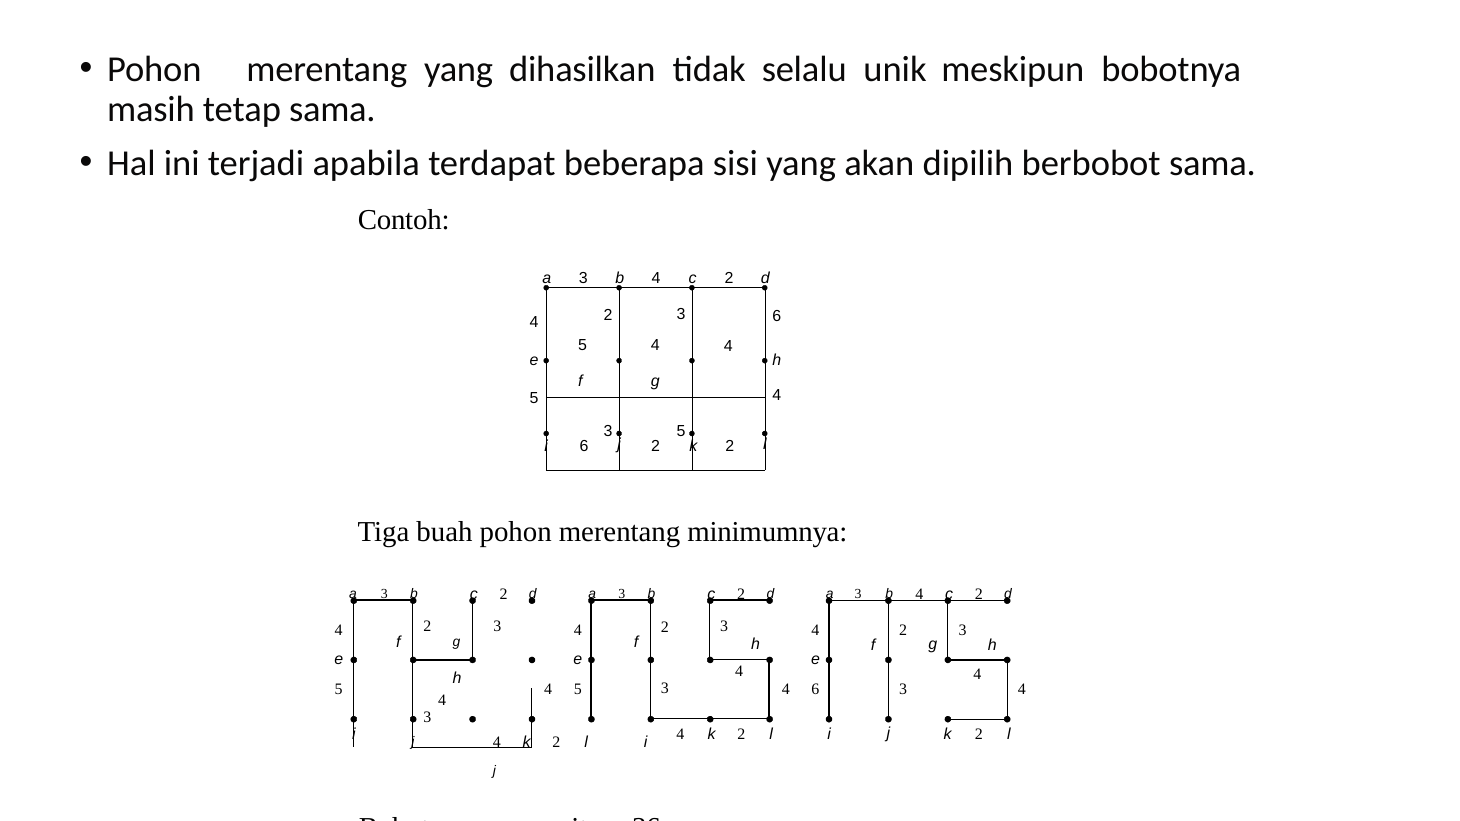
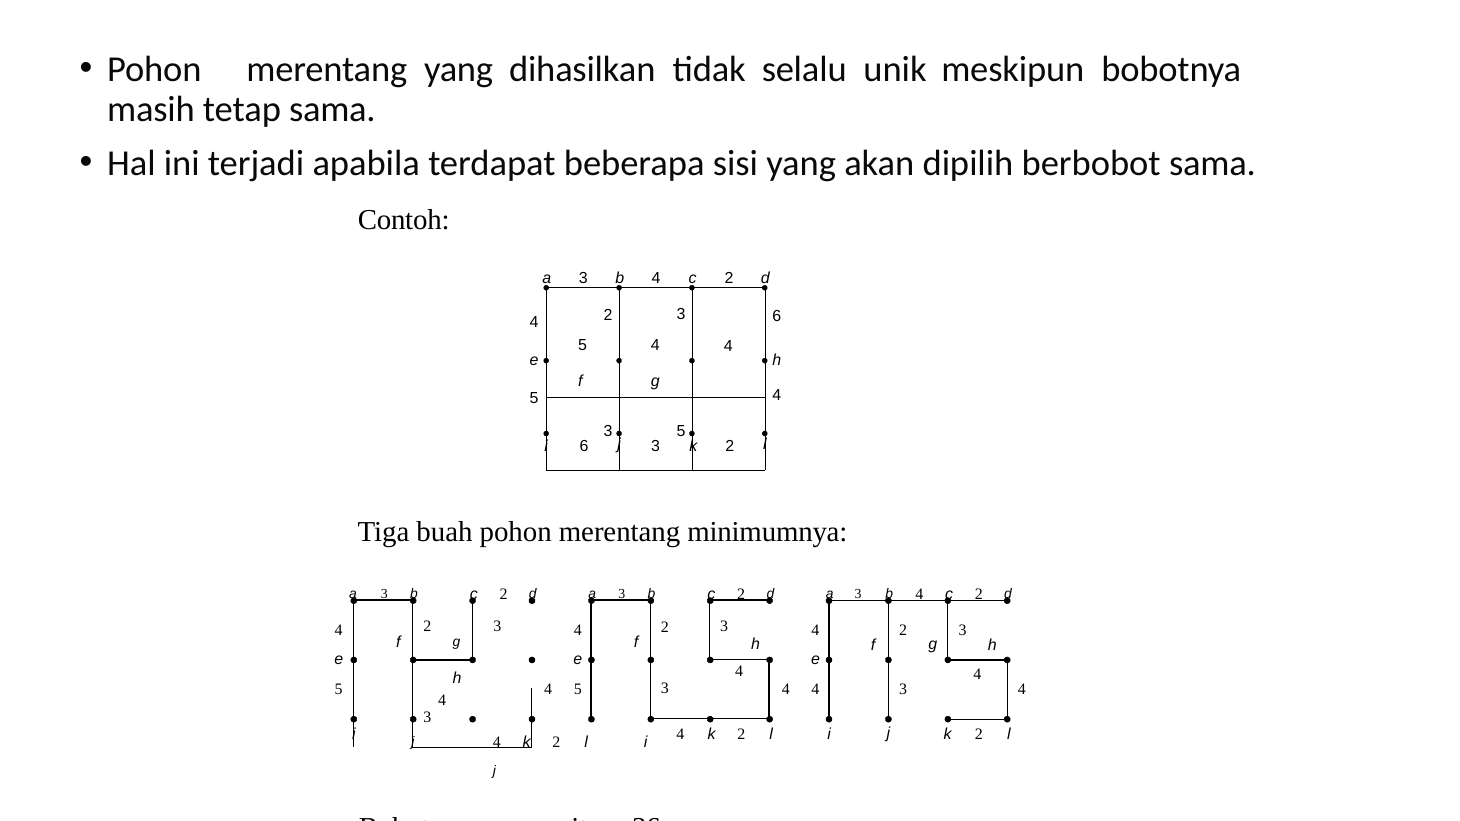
6 2: 2 -> 3
6 at (815, 689): 6 -> 4
